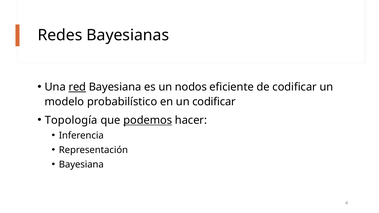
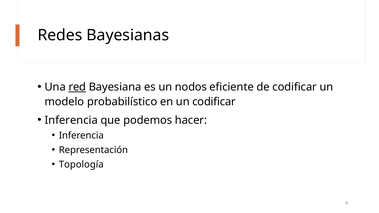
Topología at (71, 120): Topología -> Inferencia
podemos underline: present -> none
Bayesiana at (81, 165): Bayesiana -> Topología
